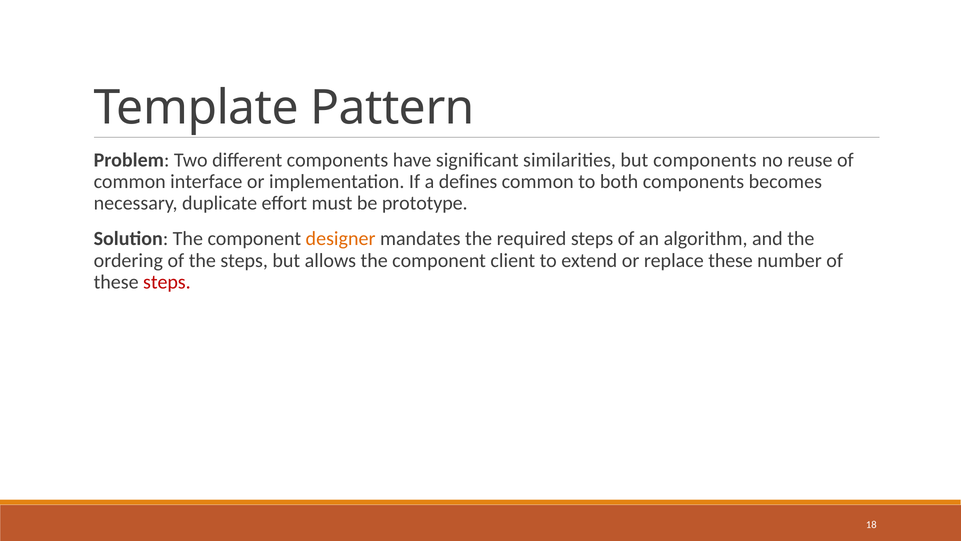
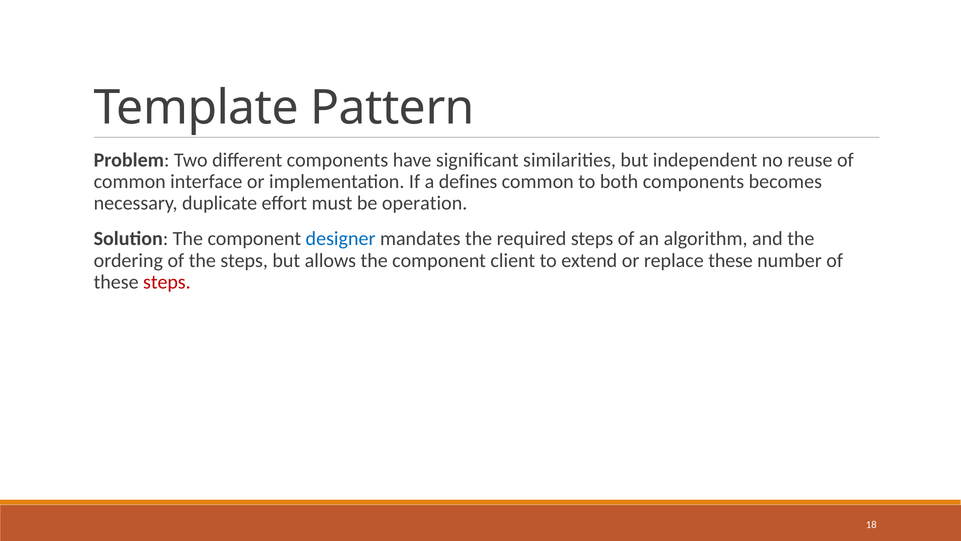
but components: components -> independent
prototype: prototype -> operation
designer colour: orange -> blue
